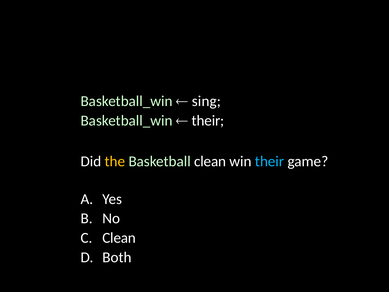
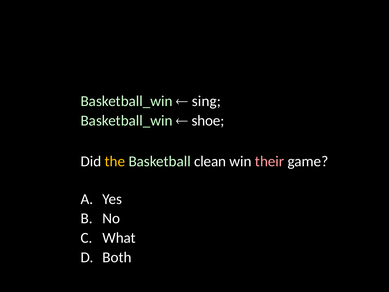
their at (208, 121): their -> shoe
their at (270, 161) colour: light blue -> pink
Clean at (119, 238): Clean -> What
